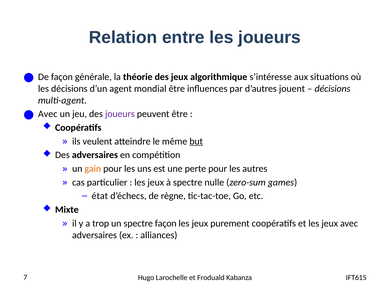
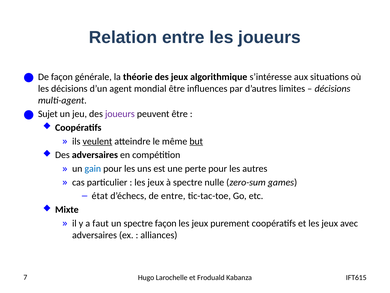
jouent: jouent -> limites
Avec at (48, 114): Avec -> Sujet
veulent underline: none -> present
gain colour: orange -> blue
de règne: règne -> entre
trop: trop -> faut
